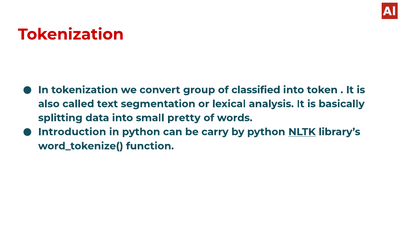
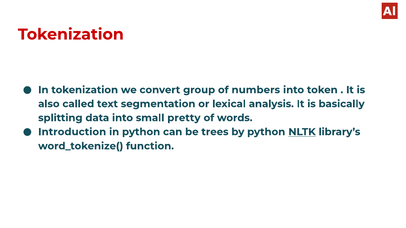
classified: classified -> numbers
carry: carry -> trees
